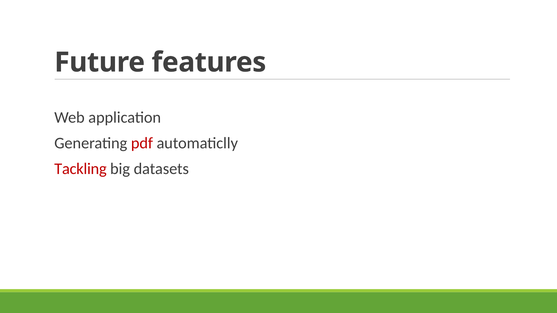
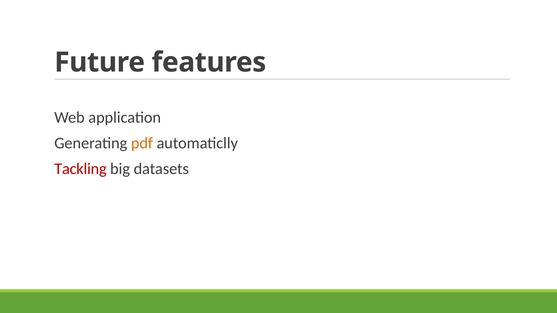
pdf colour: red -> orange
